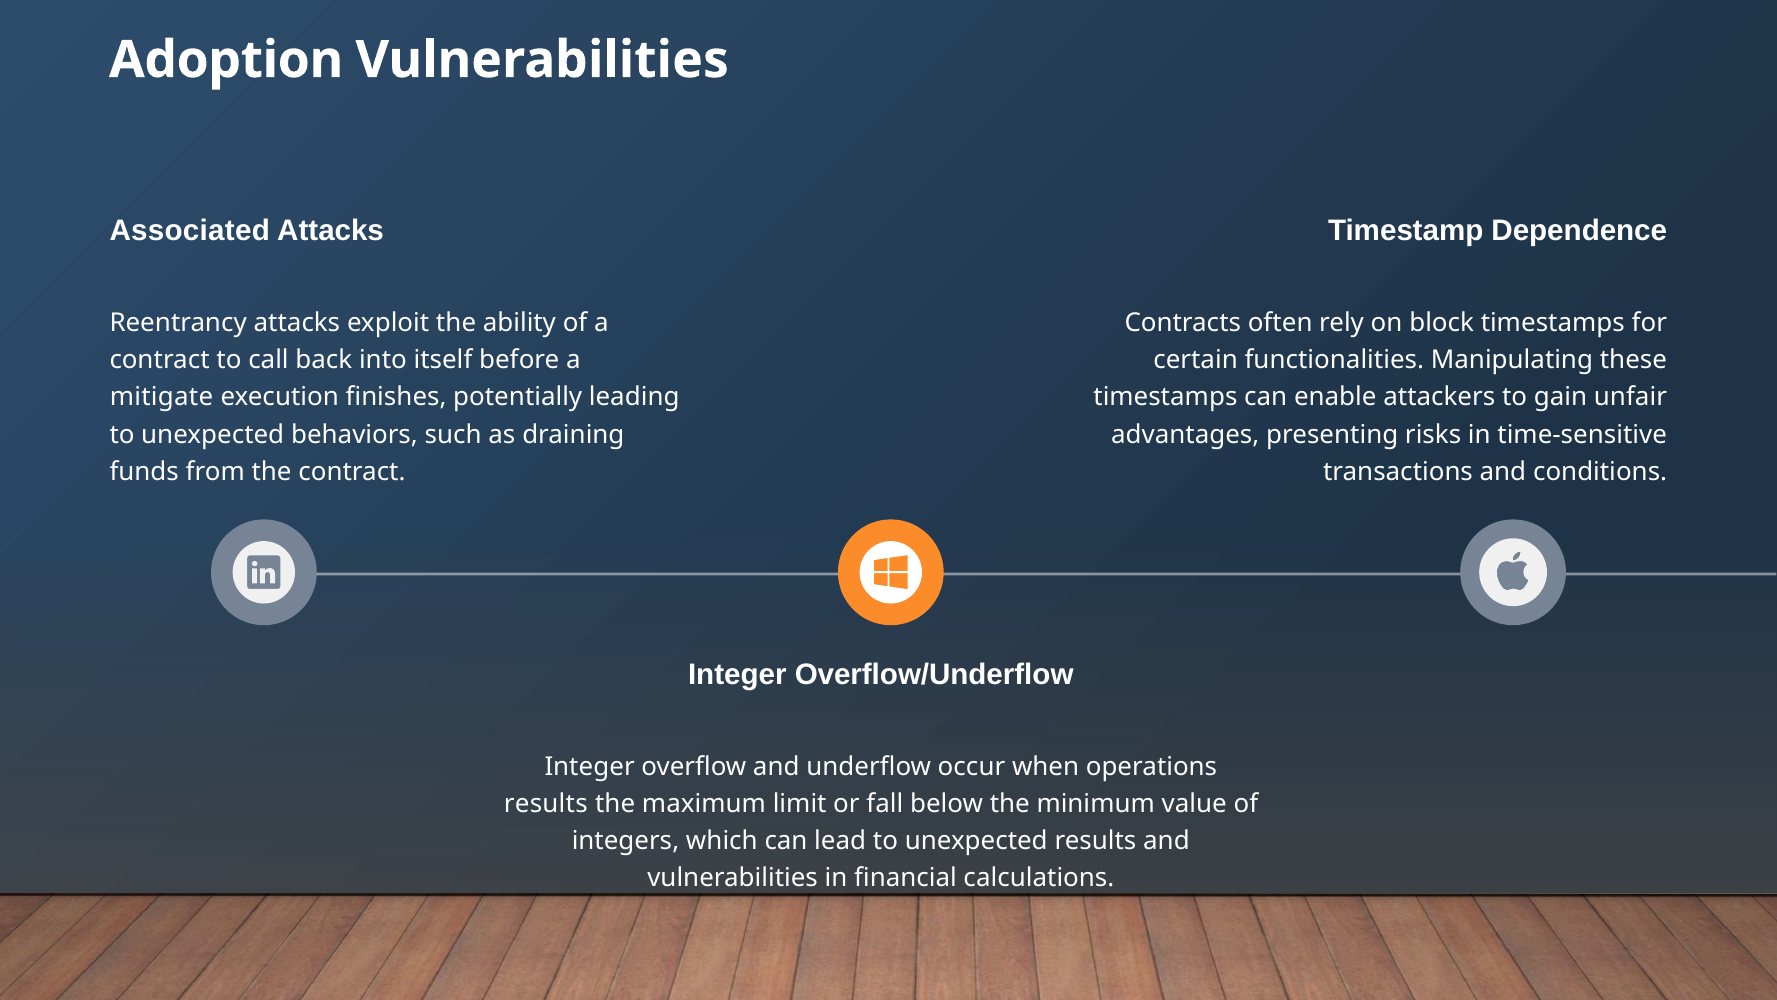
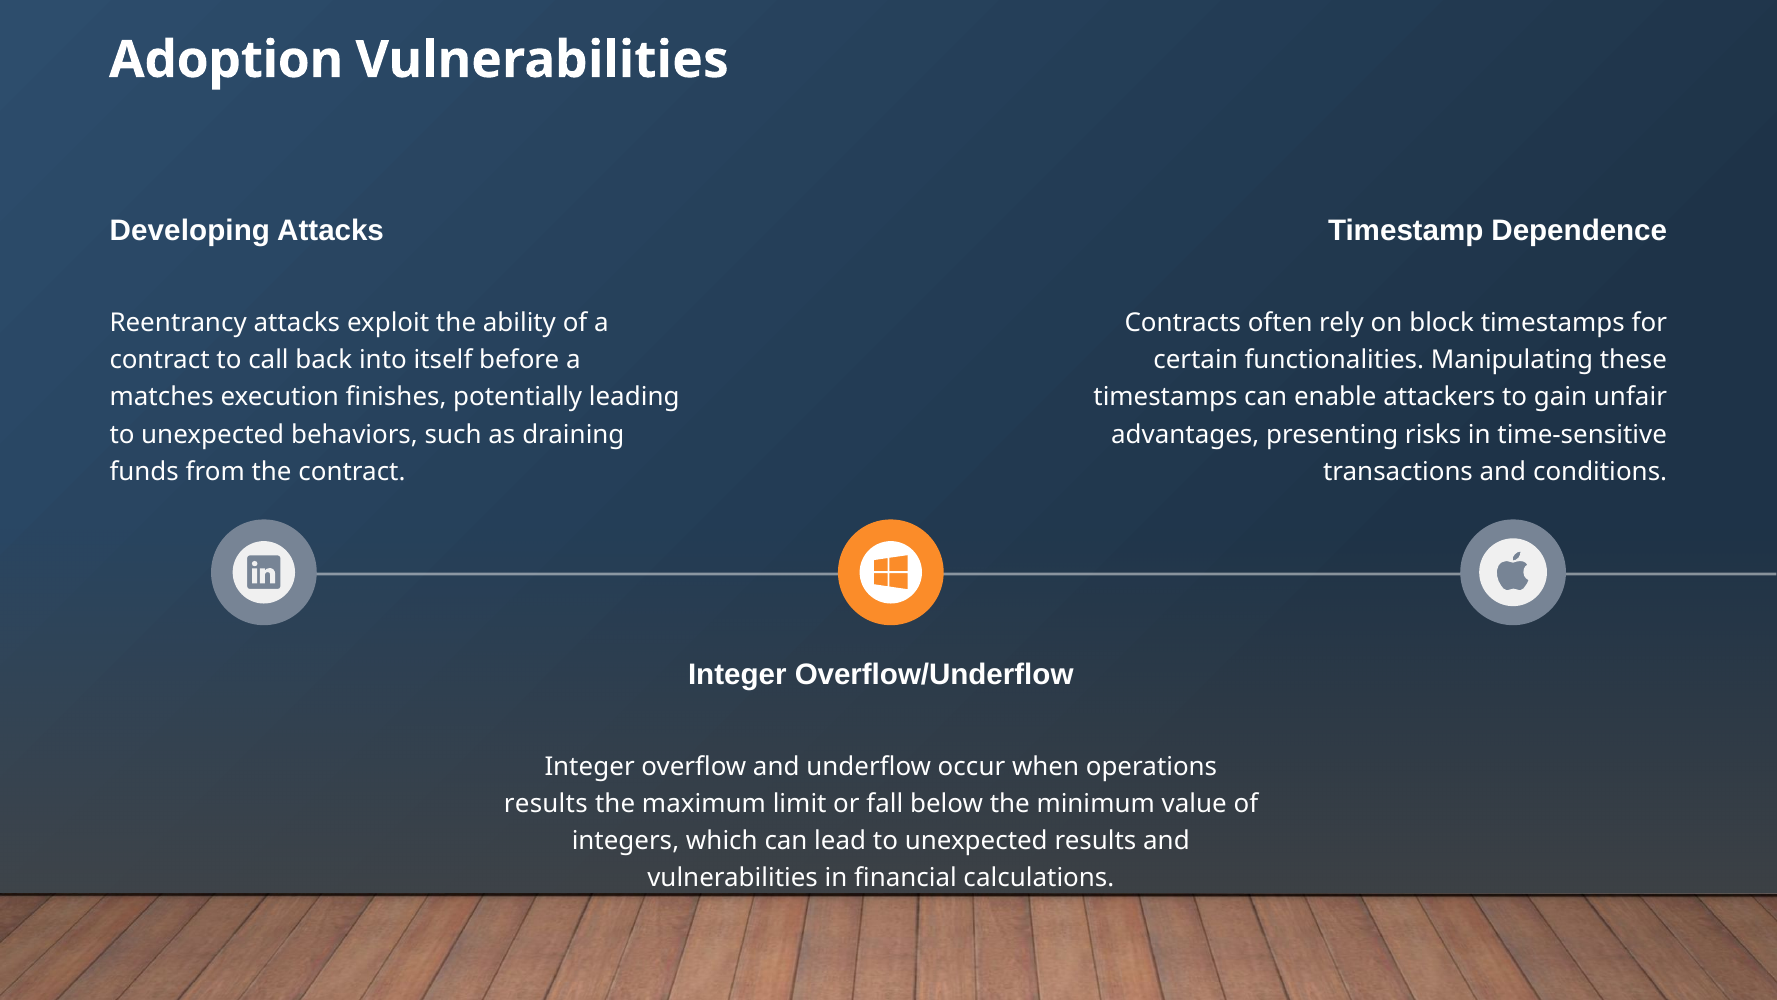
Associated: Associated -> Developing
mitigate: mitigate -> matches
